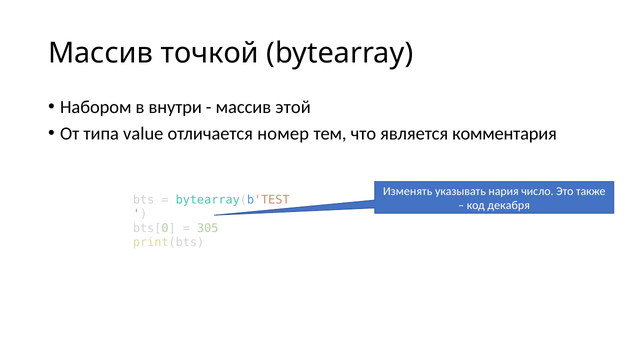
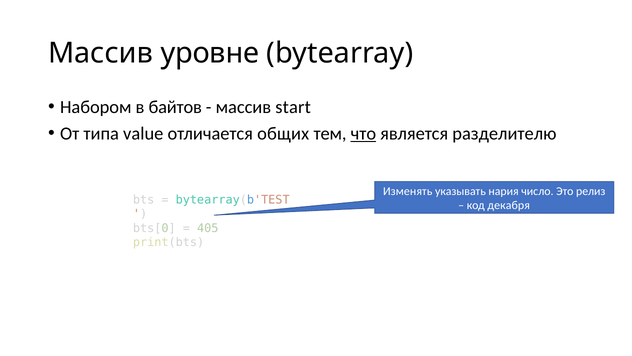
точкой: точкой -> уровне
внутри: внутри -> байтов
этой: этой -> start
номер: номер -> общих
что underline: none -> present
комментария: комментария -> разделителю
также: также -> релиз
305: 305 -> 405
